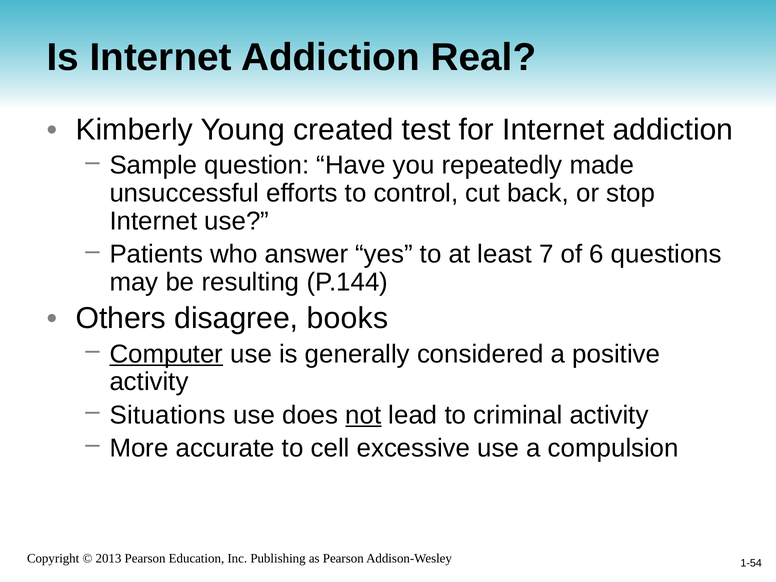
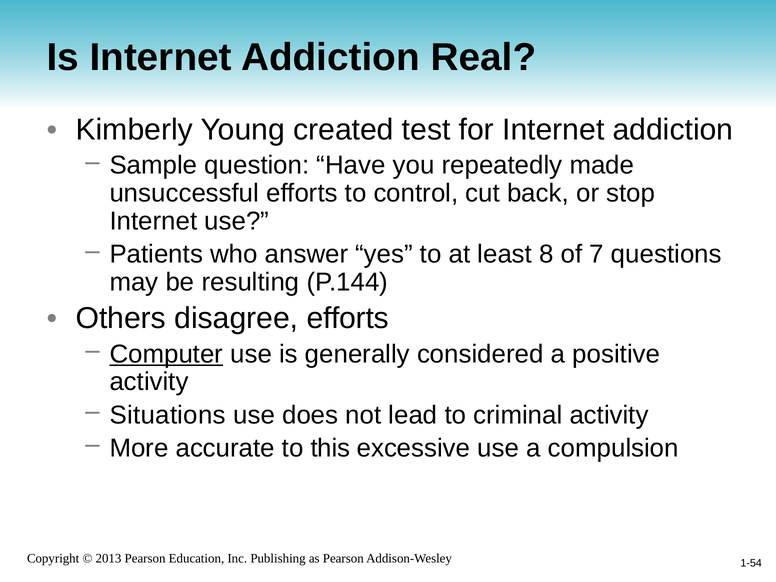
7: 7 -> 8
6: 6 -> 7
disagree books: books -> efforts
not underline: present -> none
cell: cell -> this
